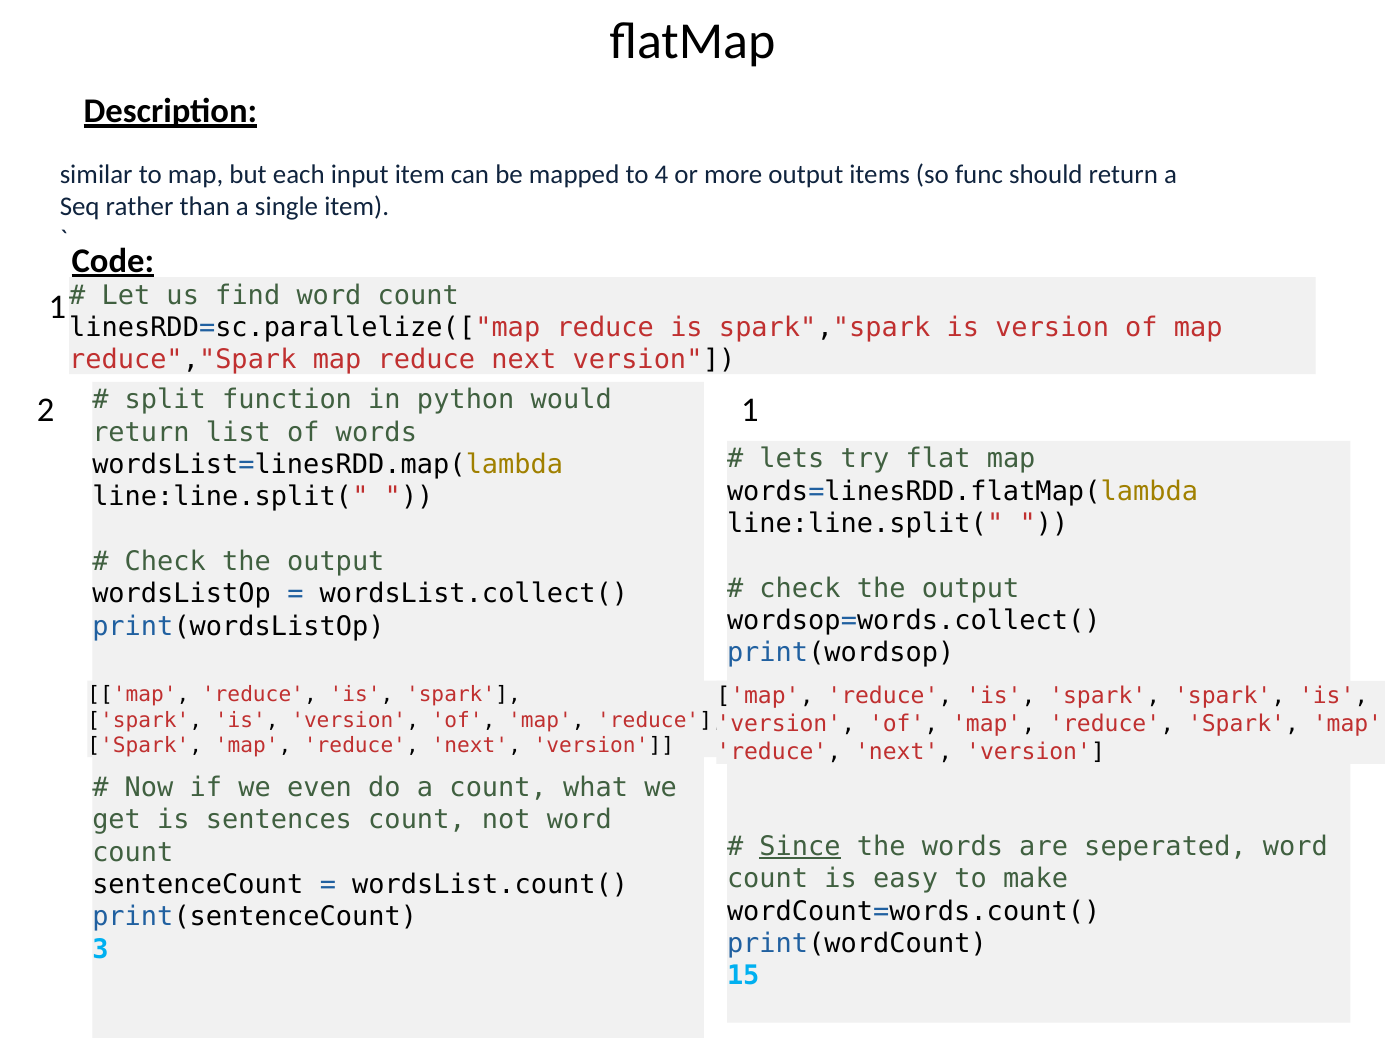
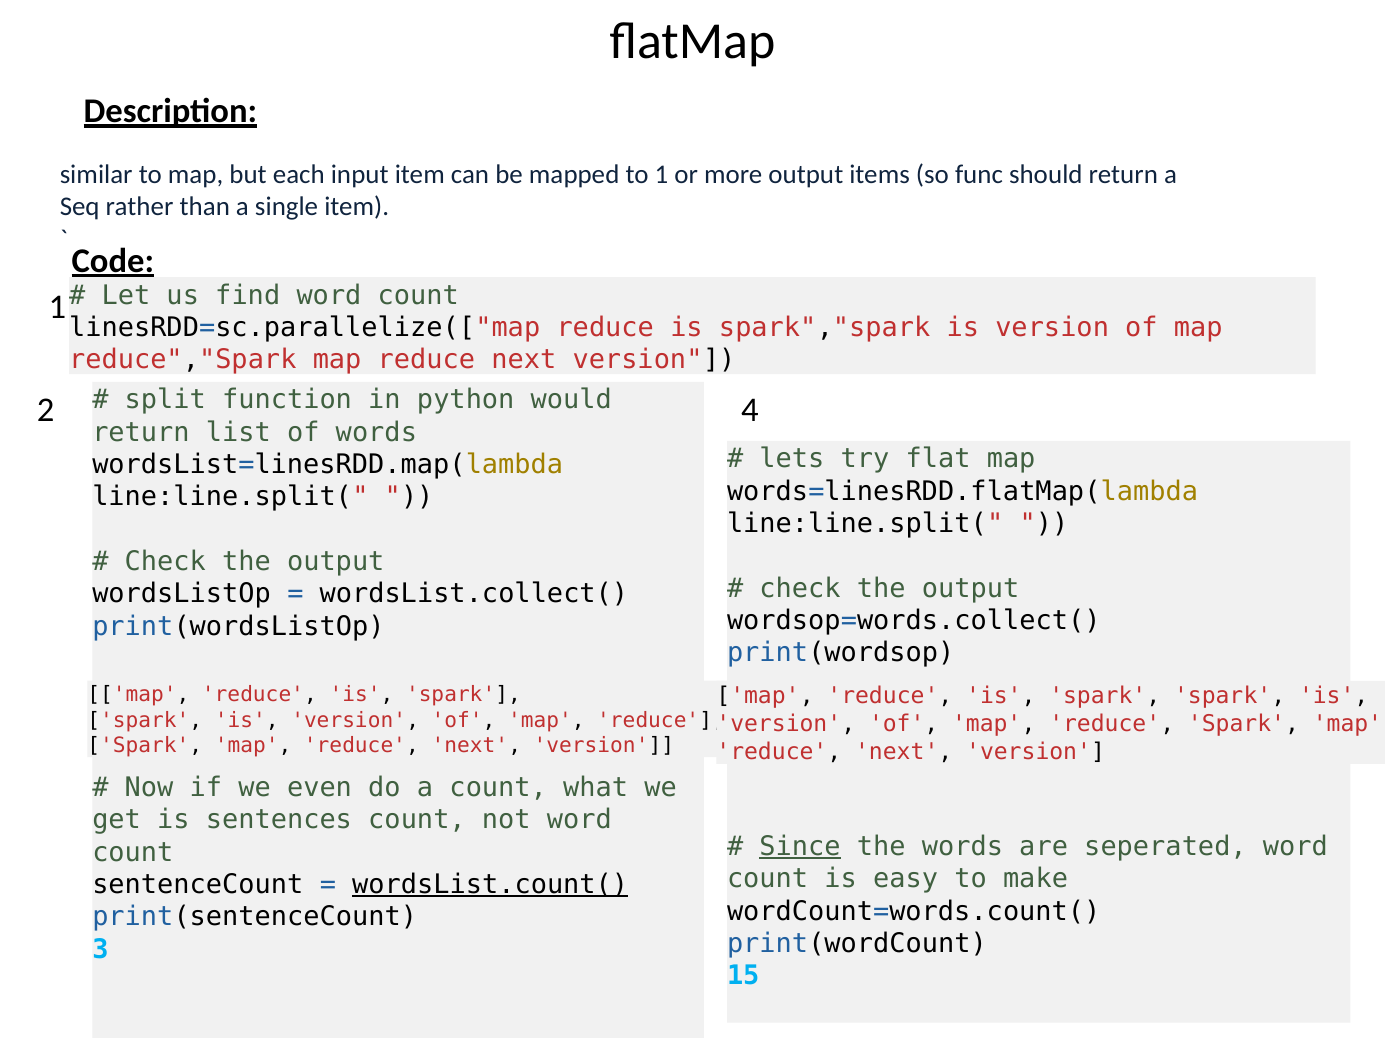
to 4: 4 -> 1
2 1: 1 -> 4
wordsList.count( underline: none -> present
